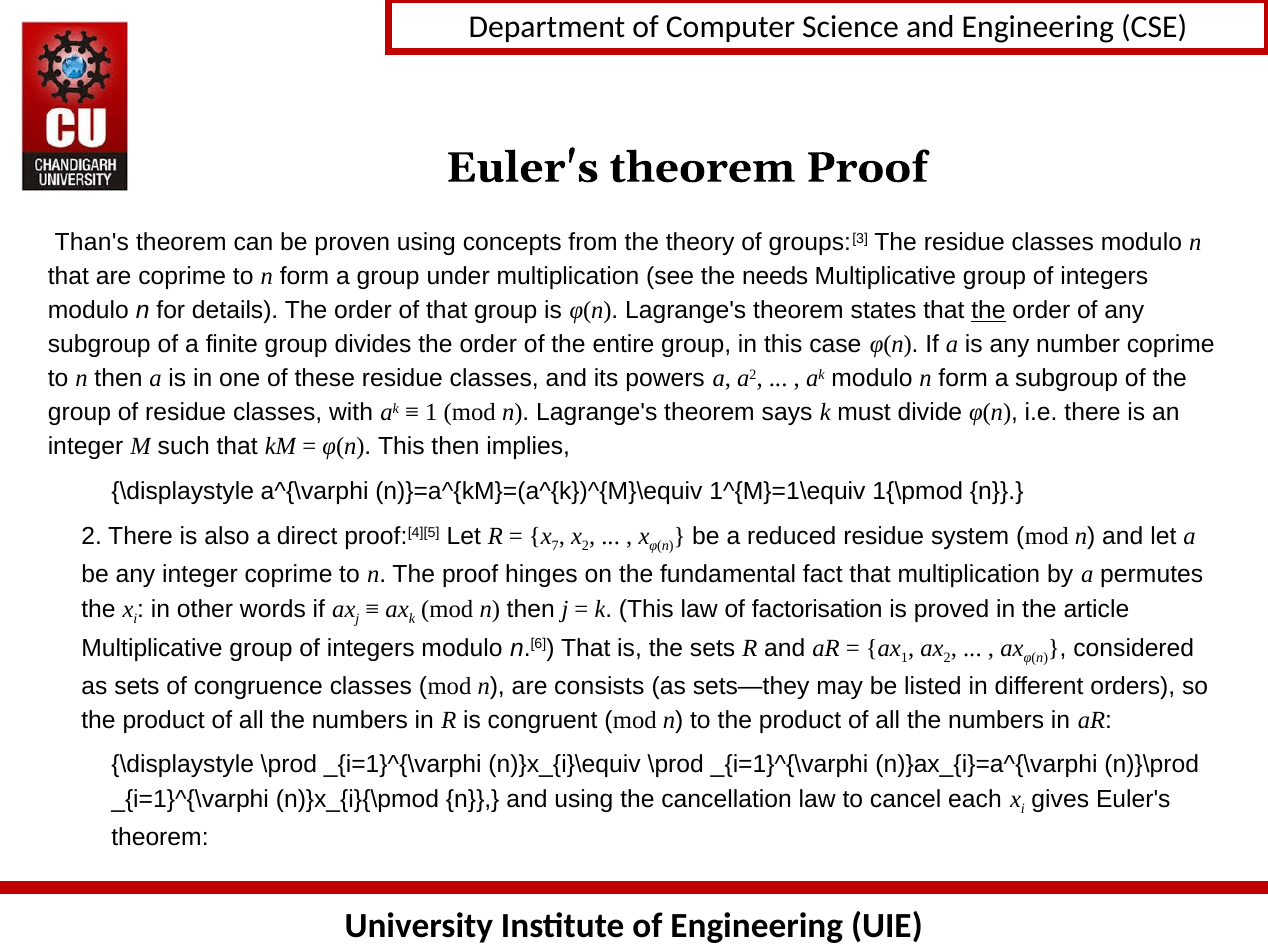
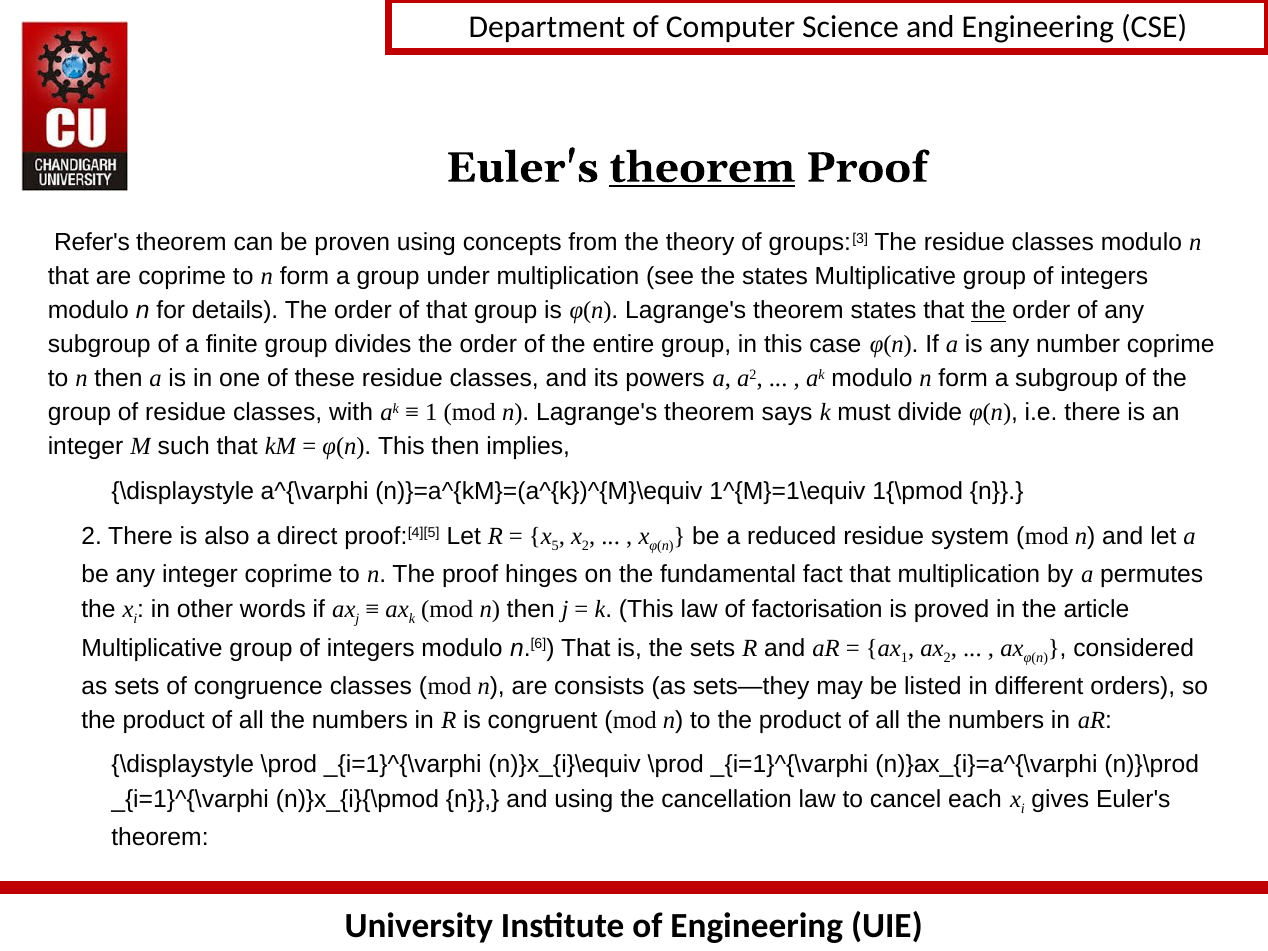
theorem at (702, 168) underline: none -> present
Than's: Than's -> Refer's
the needs: needs -> states
7: 7 -> 5
